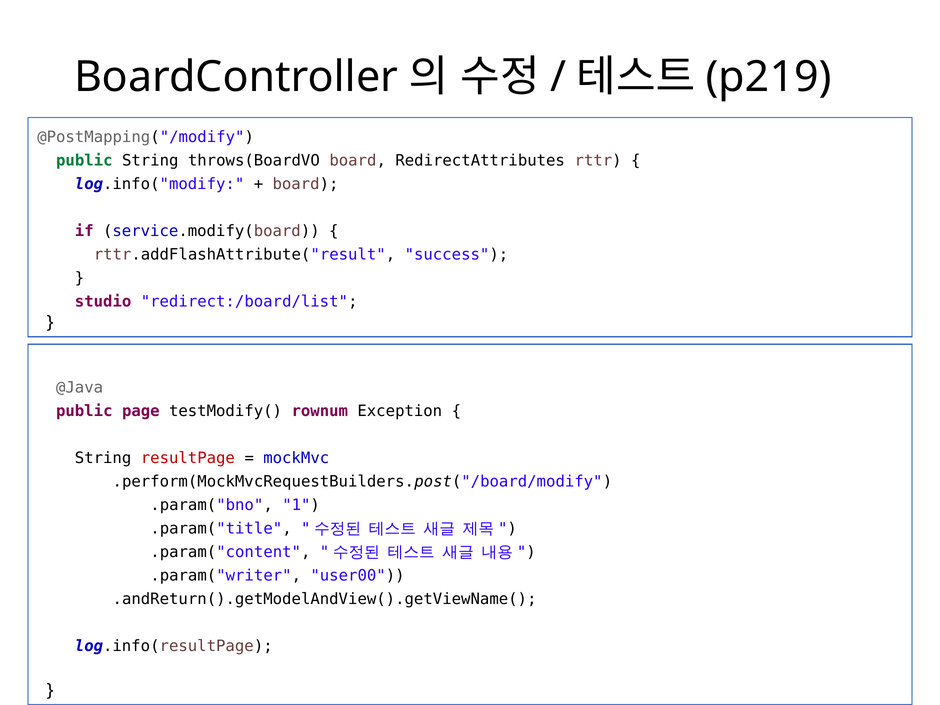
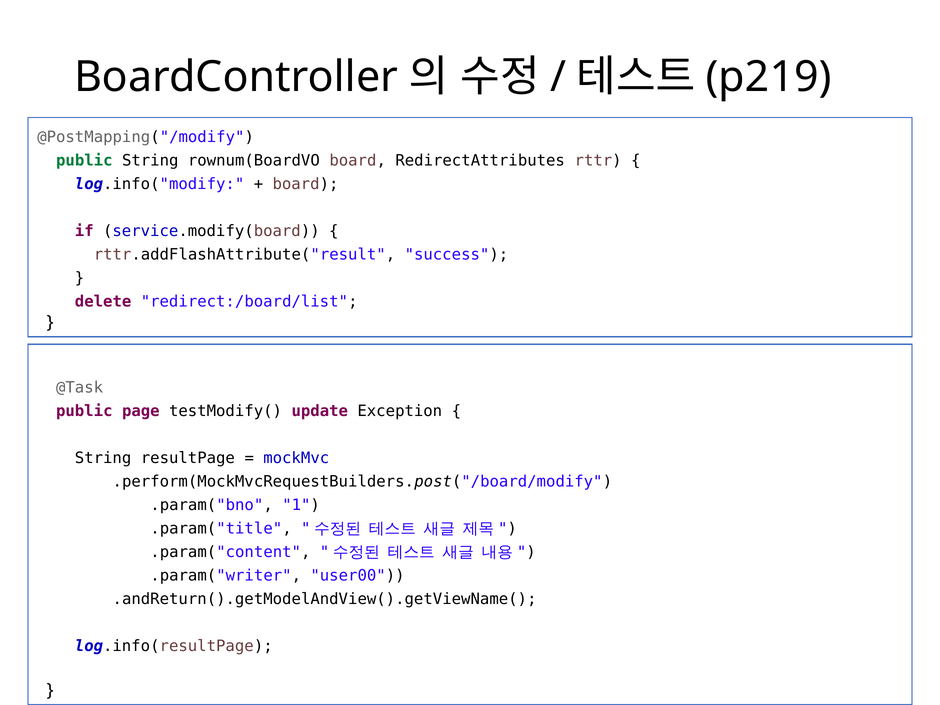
throws(BoardVO: throws(BoardVO -> rownum(BoardVO
studio: studio -> delete
@Java: @Java -> @Task
rownum: rownum -> update
resultPage colour: red -> black
